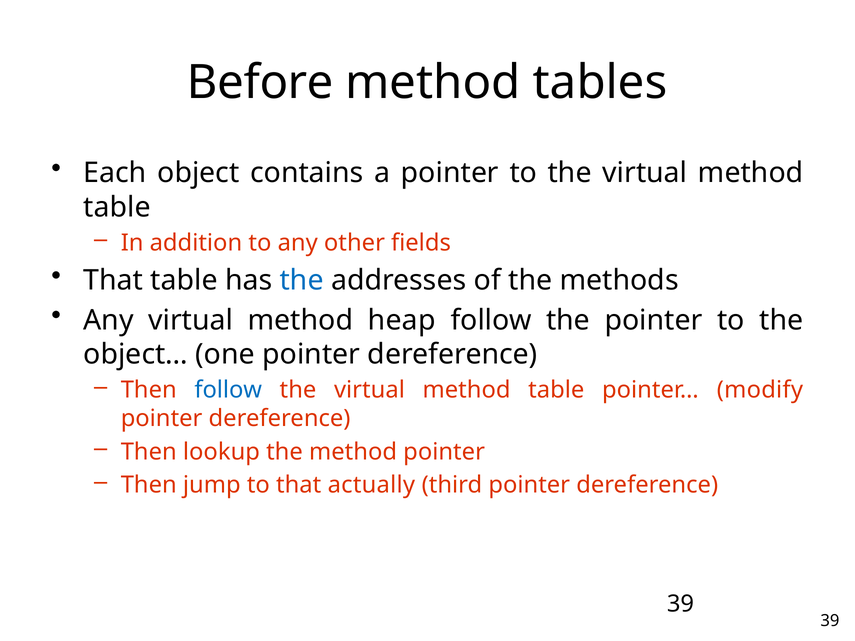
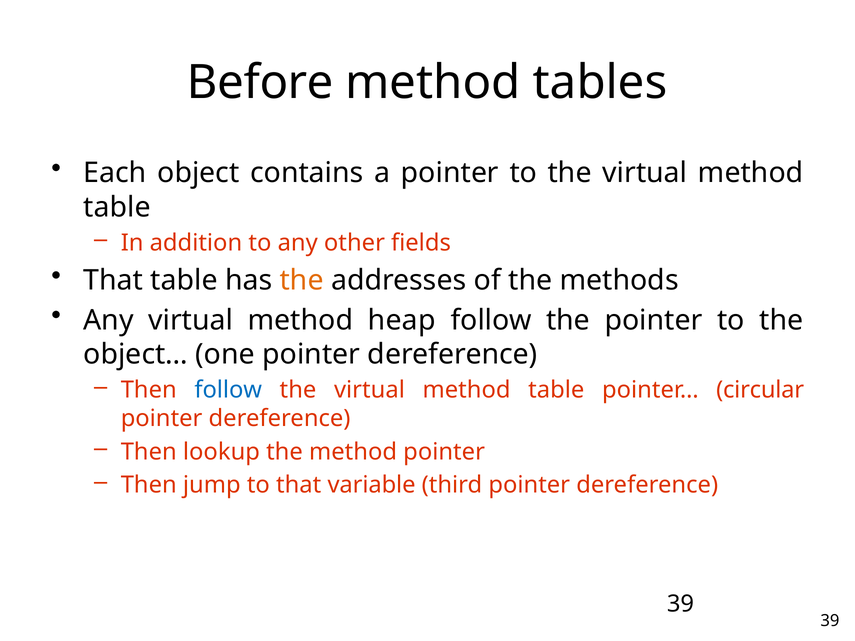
the at (302, 280) colour: blue -> orange
modify: modify -> circular
actually: actually -> variable
